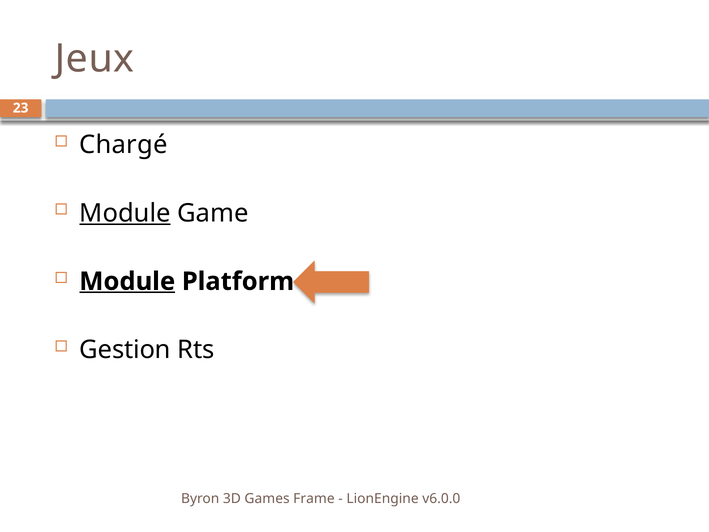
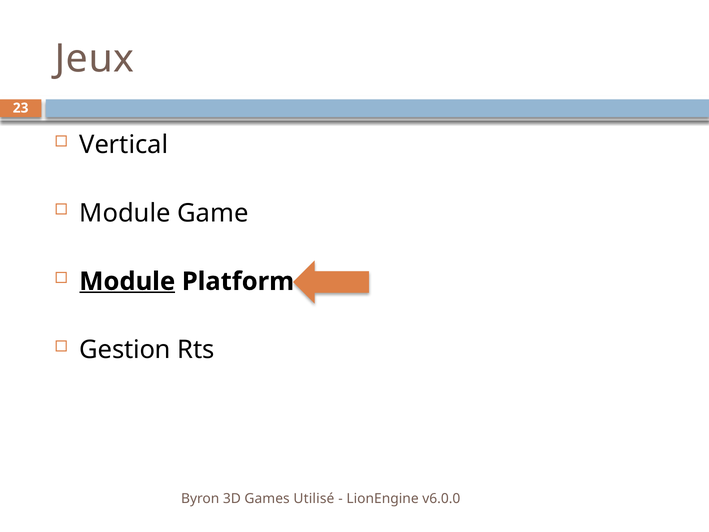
Chargé: Chargé -> Vertical
Module at (125, 213) underline: present -> none
Frame: Frame -> Utilisé
